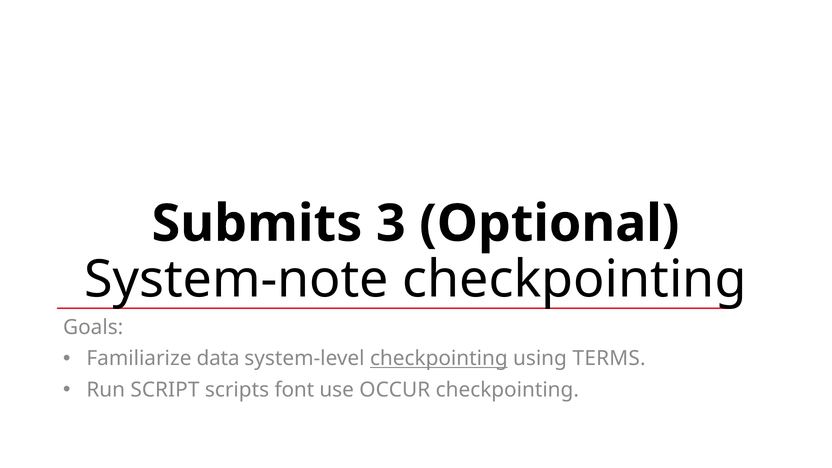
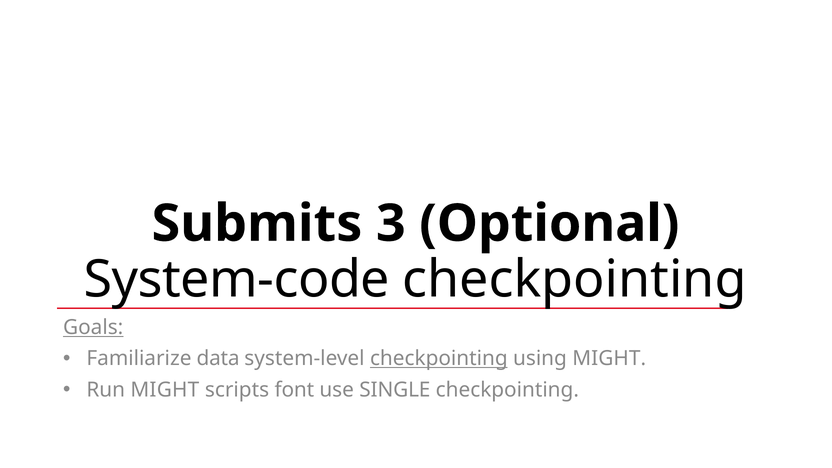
System-note: System-note -> System-code
Goals underline: none -> present
using TERMS: TERMS -> MIGHT
Run SCRIPT: SCRIPT -> MIGHT
OCCUR: OCCUR -> SINGLE
